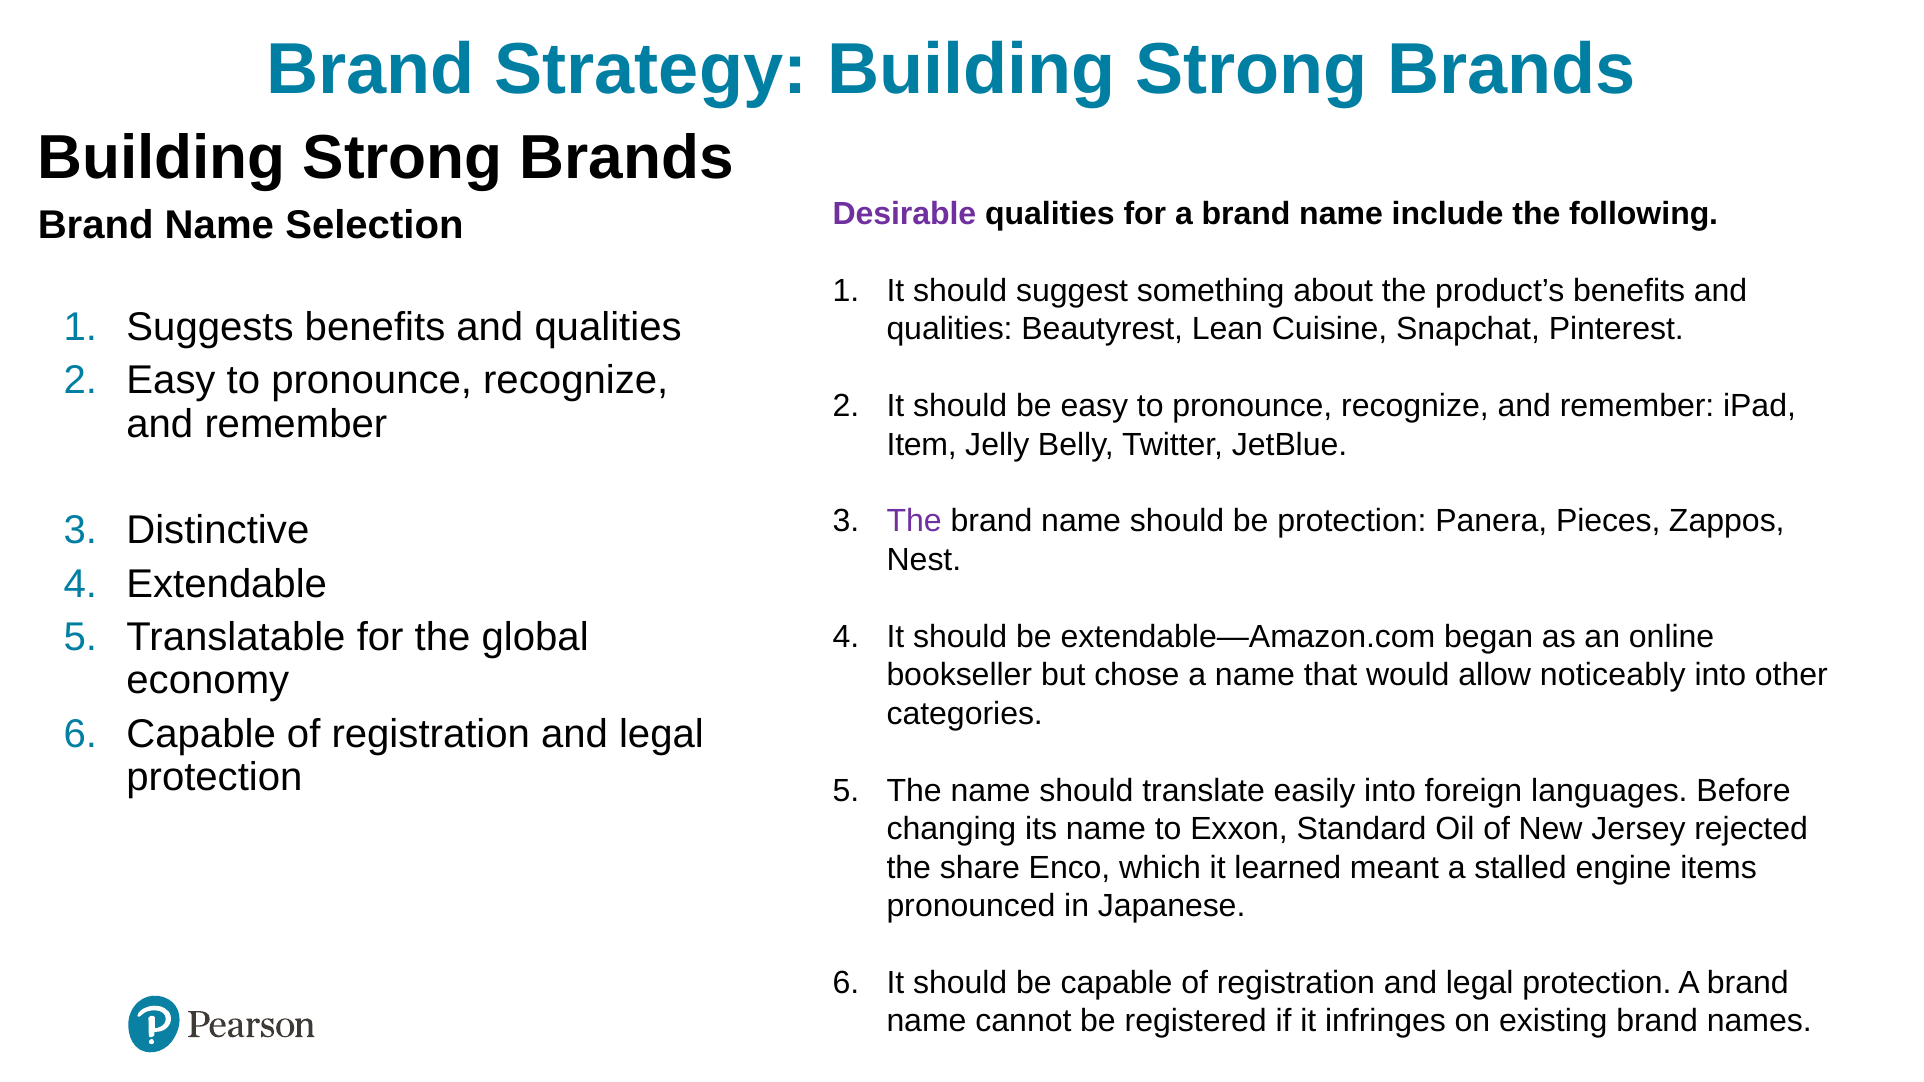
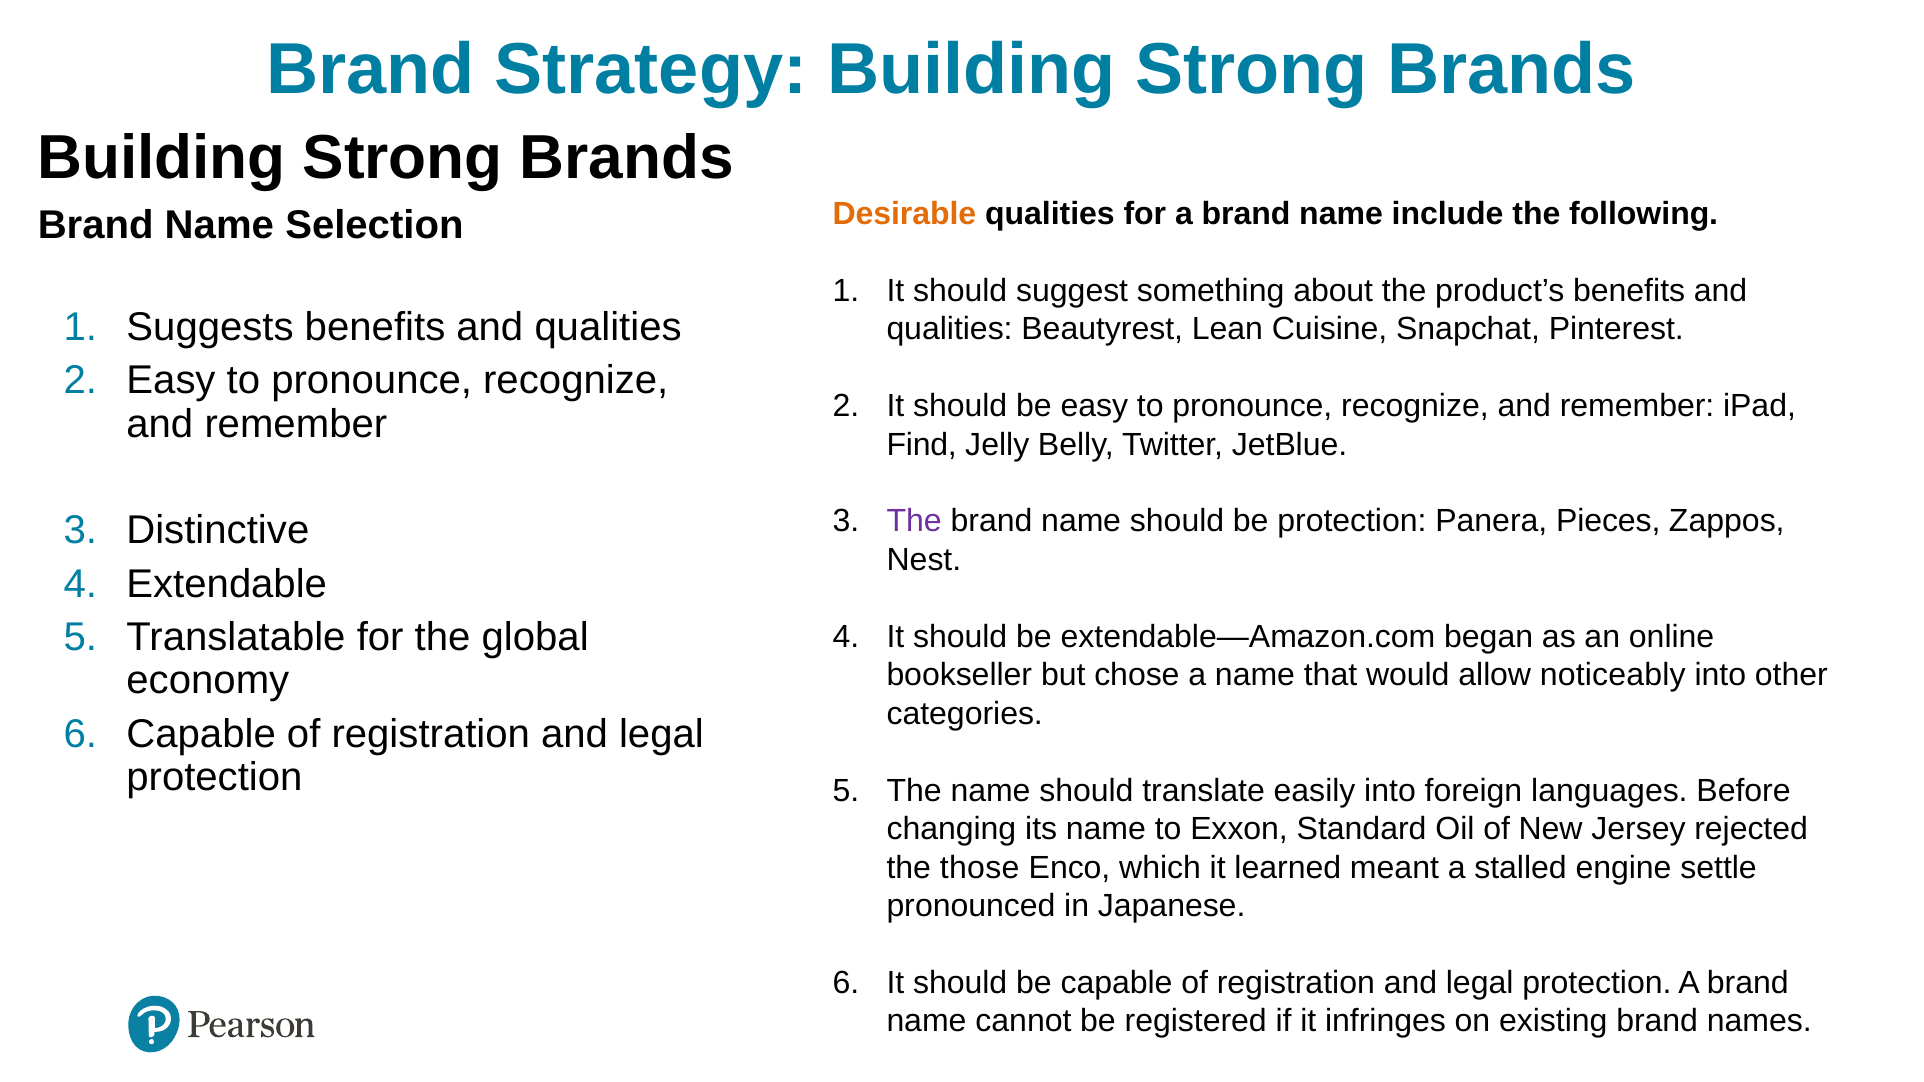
Desirable colour: purple -> orange
Item: Item -> Find
share: share -> those
items: items -> settle
